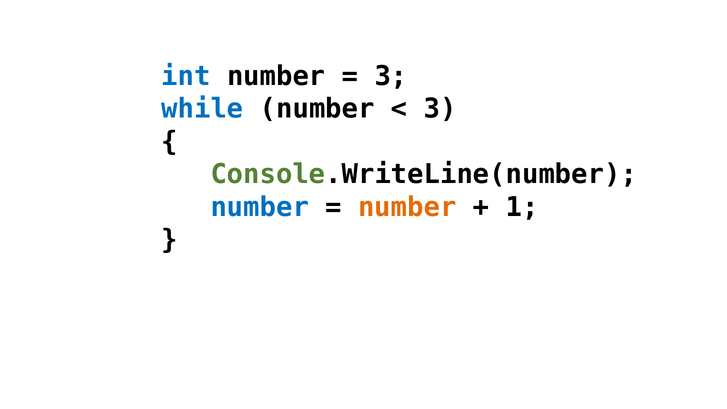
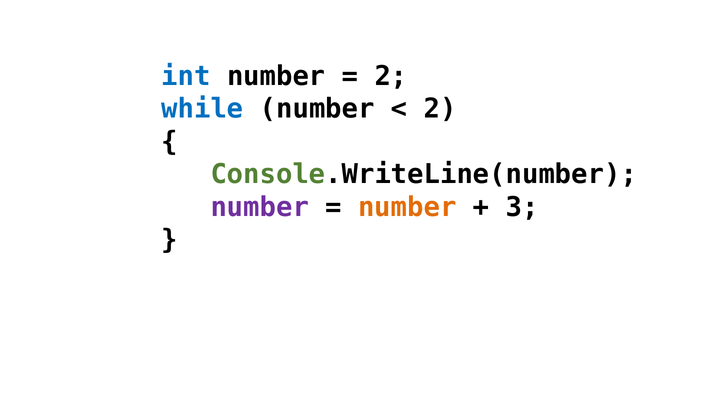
3 at (391, 76): 3 -> 2
3 at (440, 109): 3 -> 2
number at (260, 207) colour: blue -> purple
1: 1 -> 3
